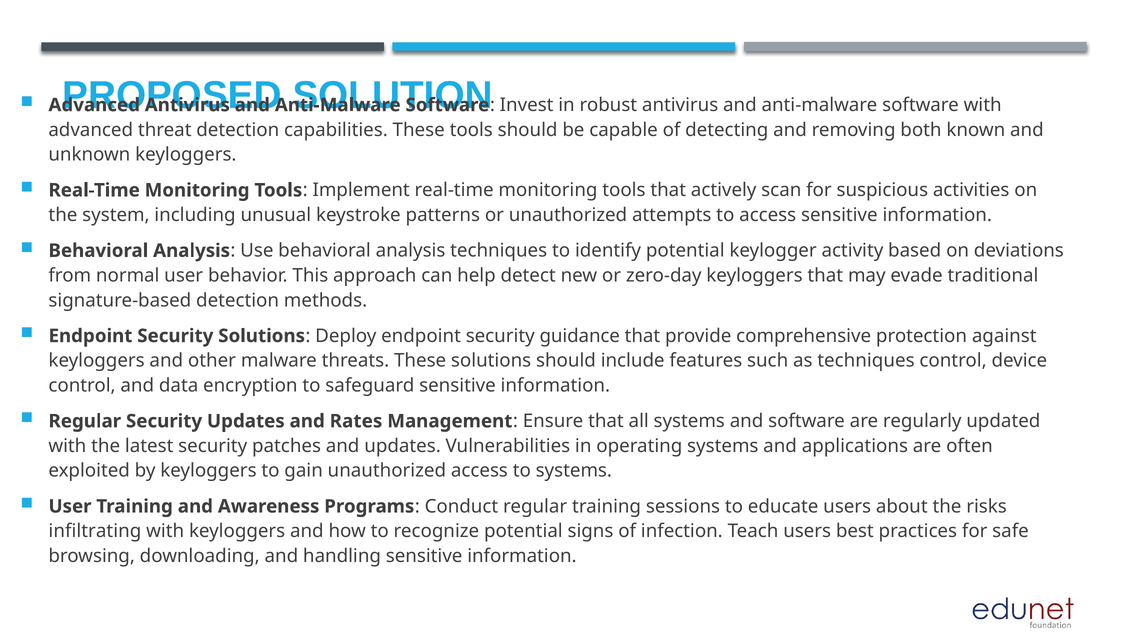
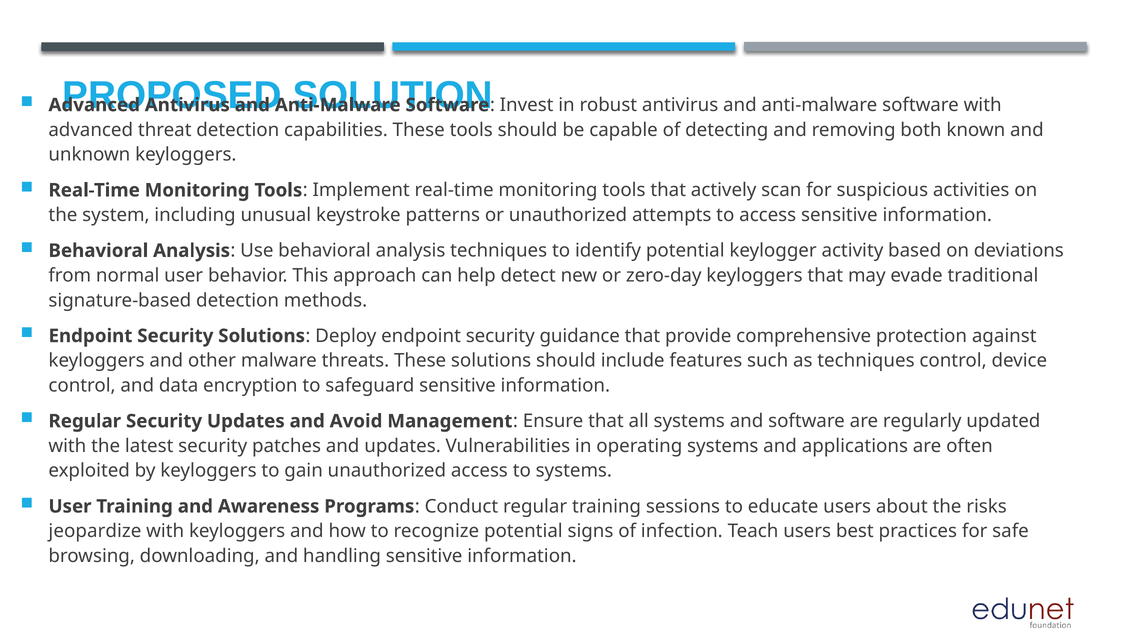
Rates: Rates -> Avoid
infiltrating: infiltrating -> jeopardize
